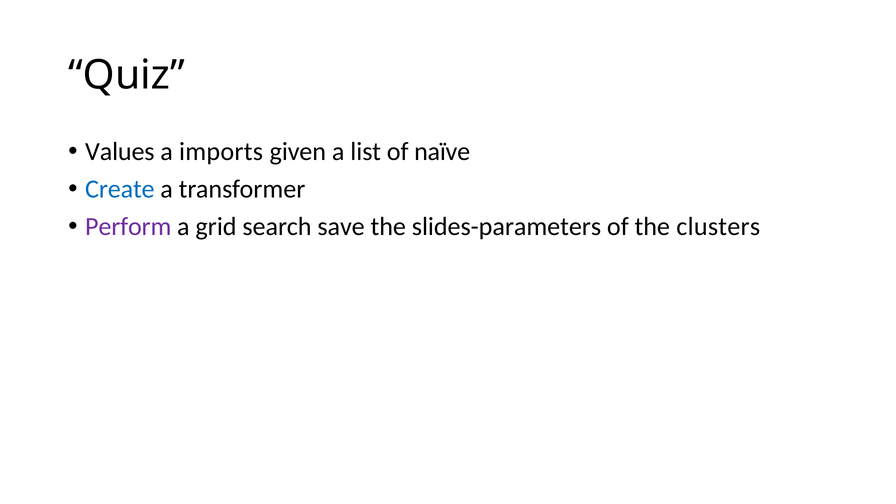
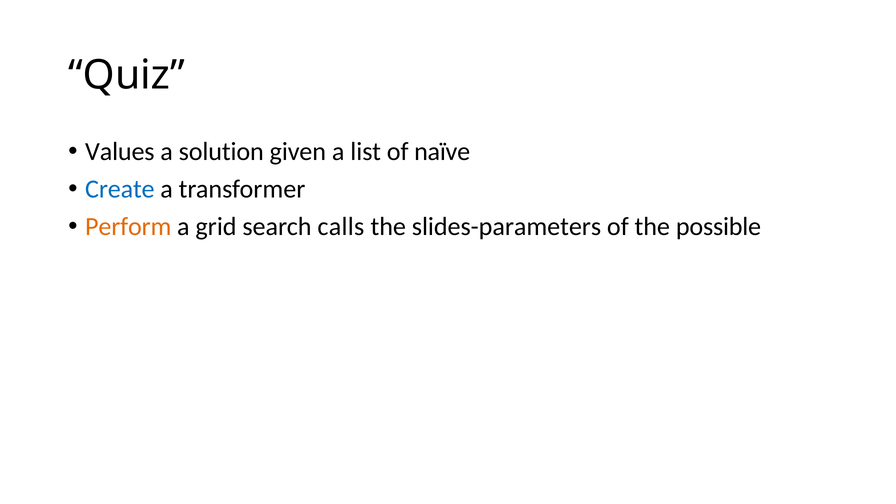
imports: imports -> solution
Perform colour: purple -> orange
save: save -> calls
clusters: clusters -> possible
